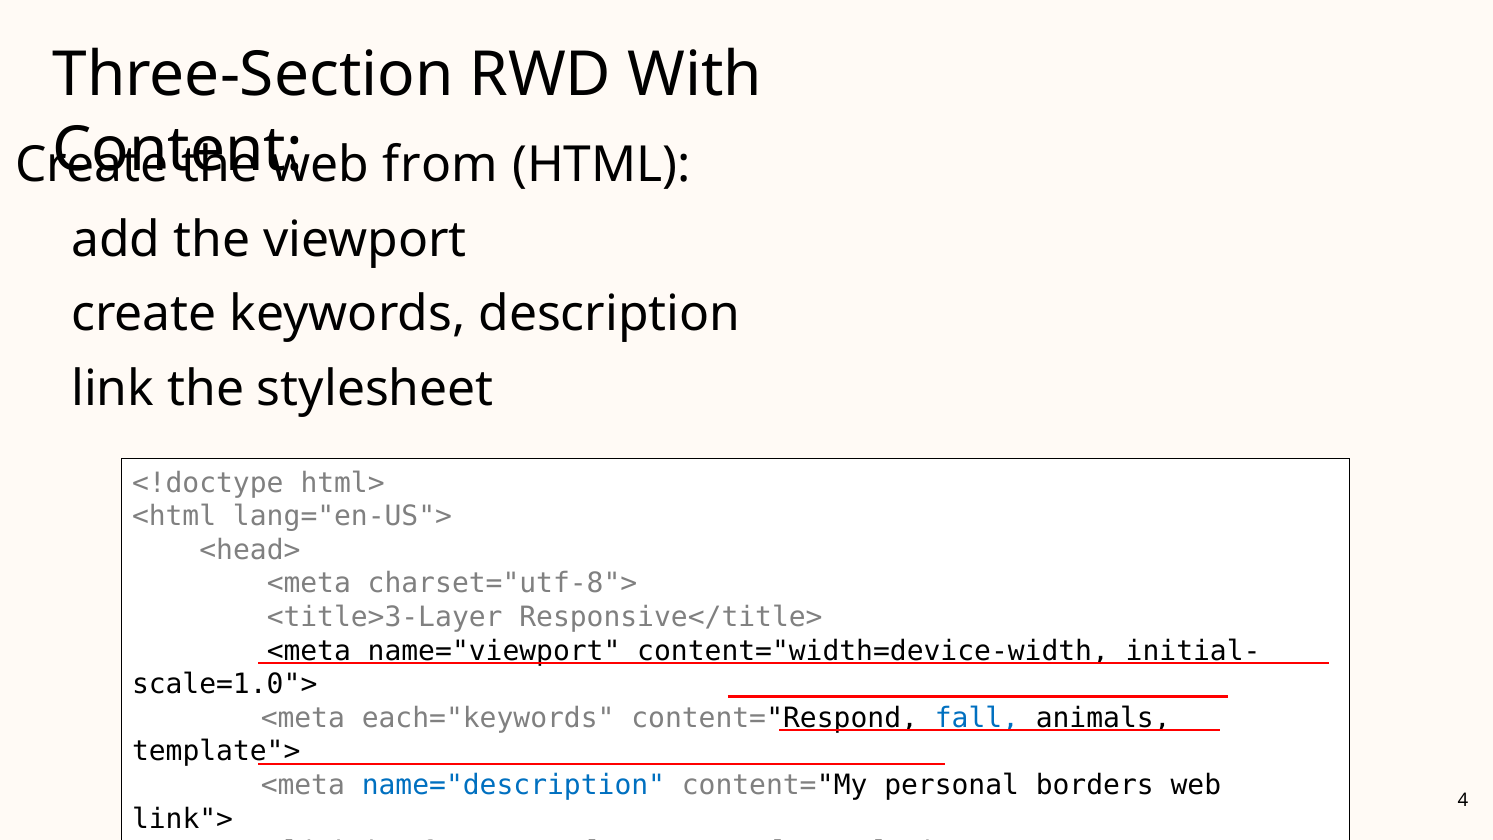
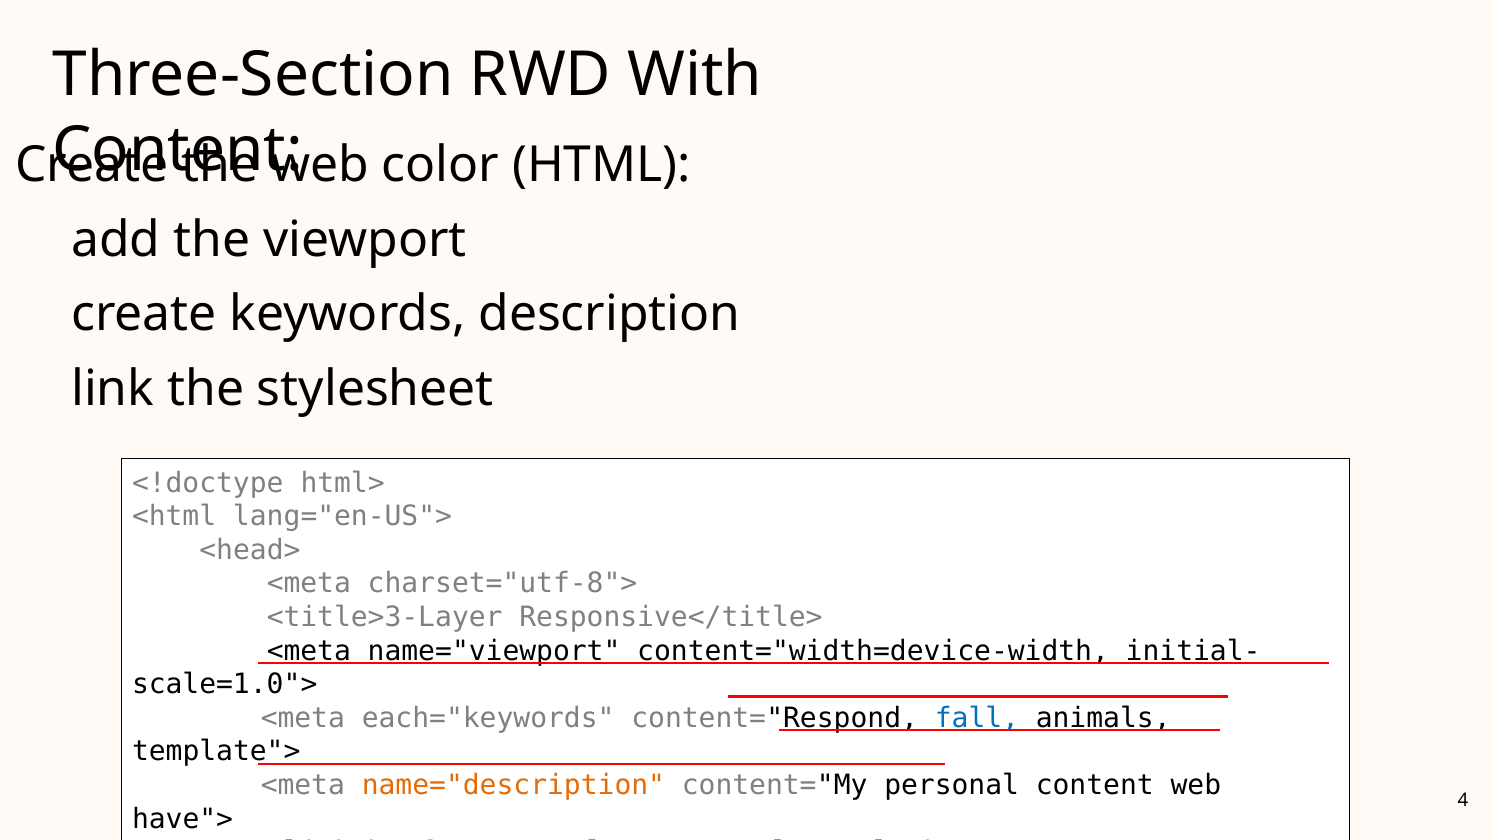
from: from -> color
name="description at (513, 785) colour: blue -> orange
personal borders: borders -> content
link">: link"> -> have">
